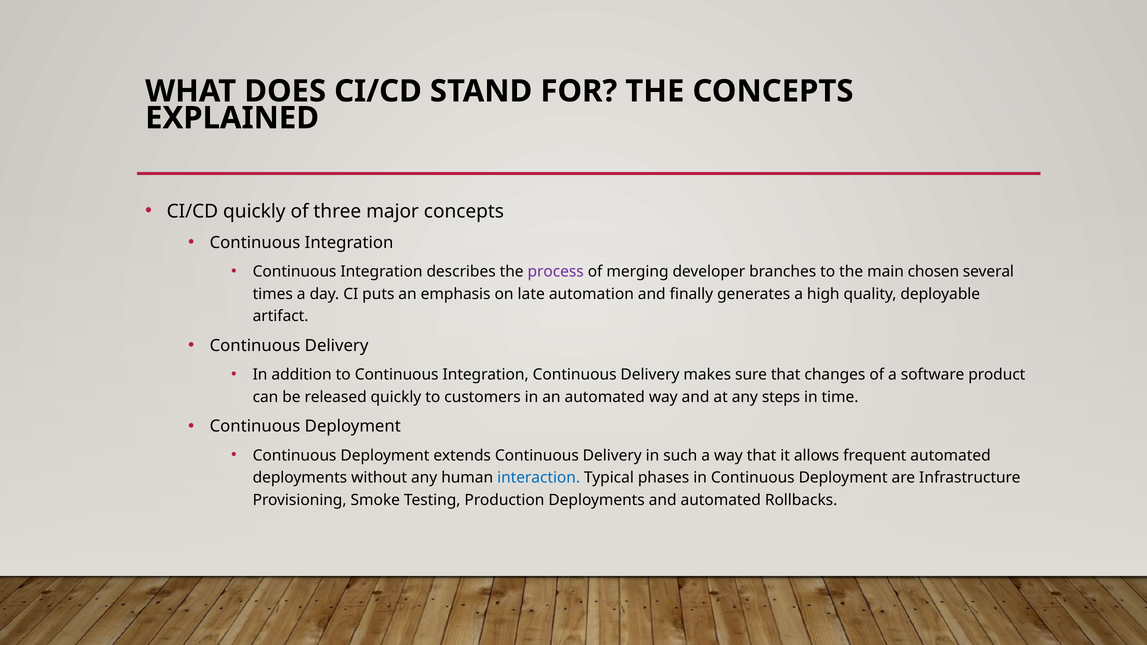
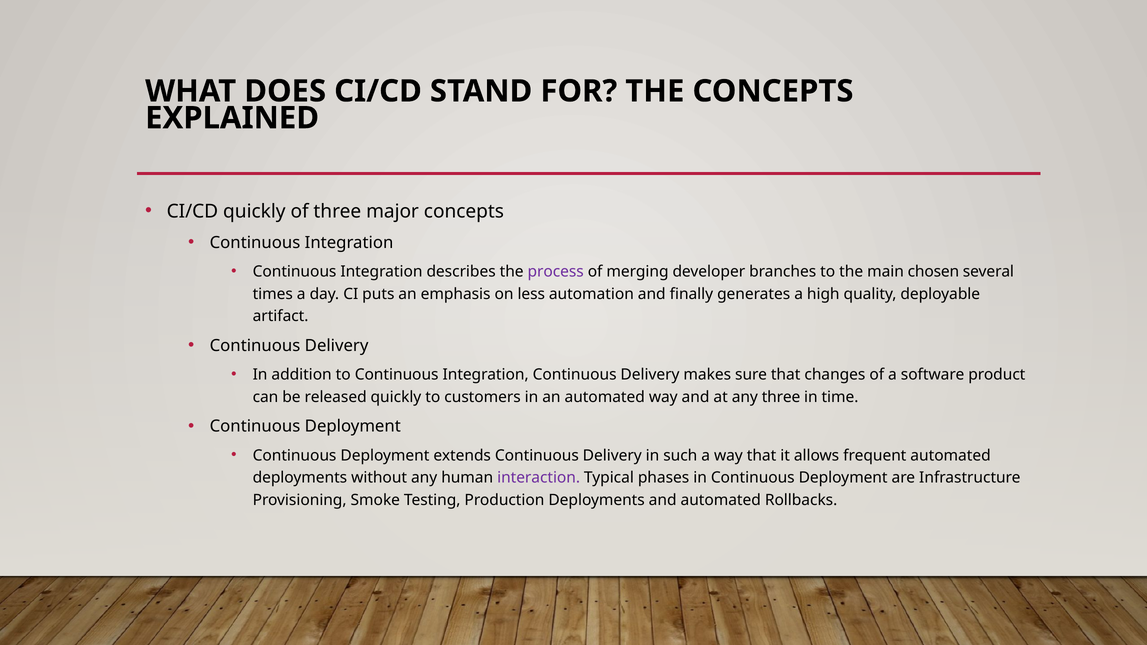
late: late -> less
any steps: steps -> three
interaction colour: blue -> purple
